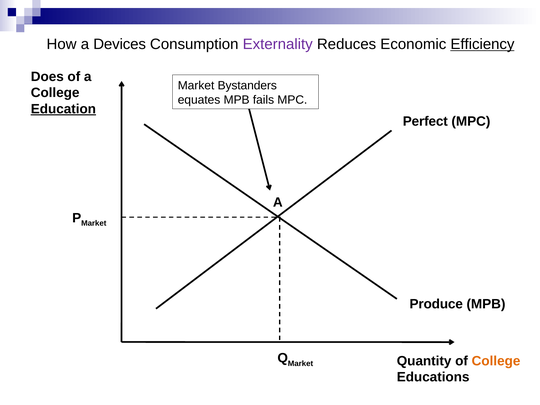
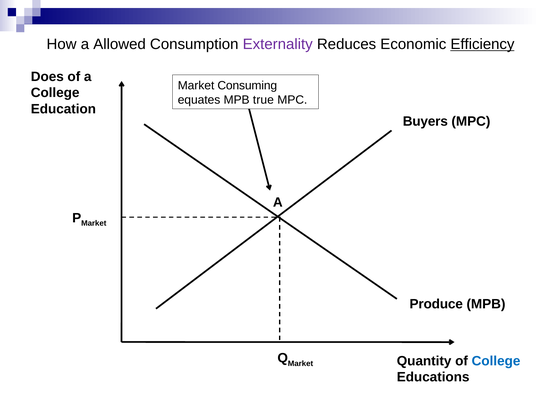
Devices: Devices -> Allowed
Bystanders: Bystanders -> Consuming
fails: fails -> true
Education underline: present -> none
Perfect: Perfect -> Buyers
College at (496, 361) colour: orange -> blue
